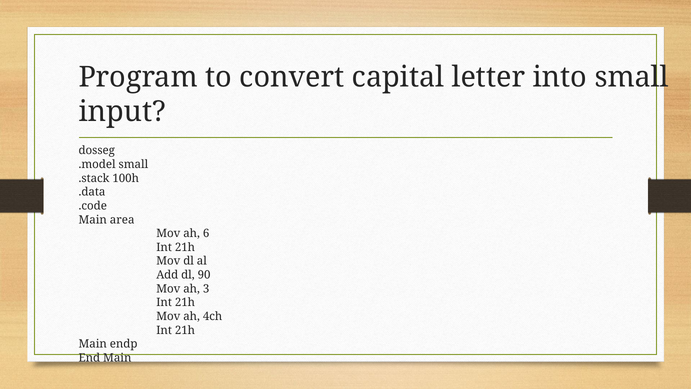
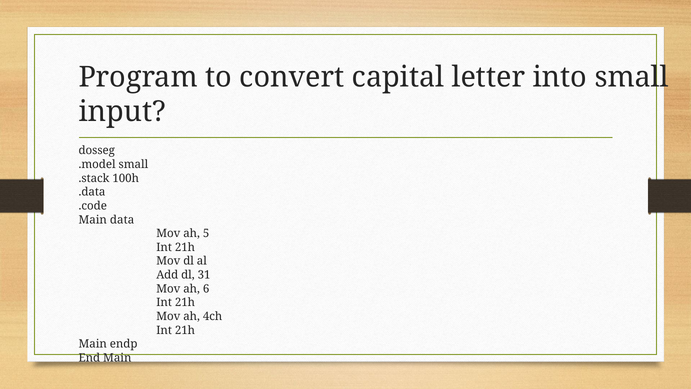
area: area -> data
6: 6 -> 5
90: 90 -> 31
3: 3 -> 6
